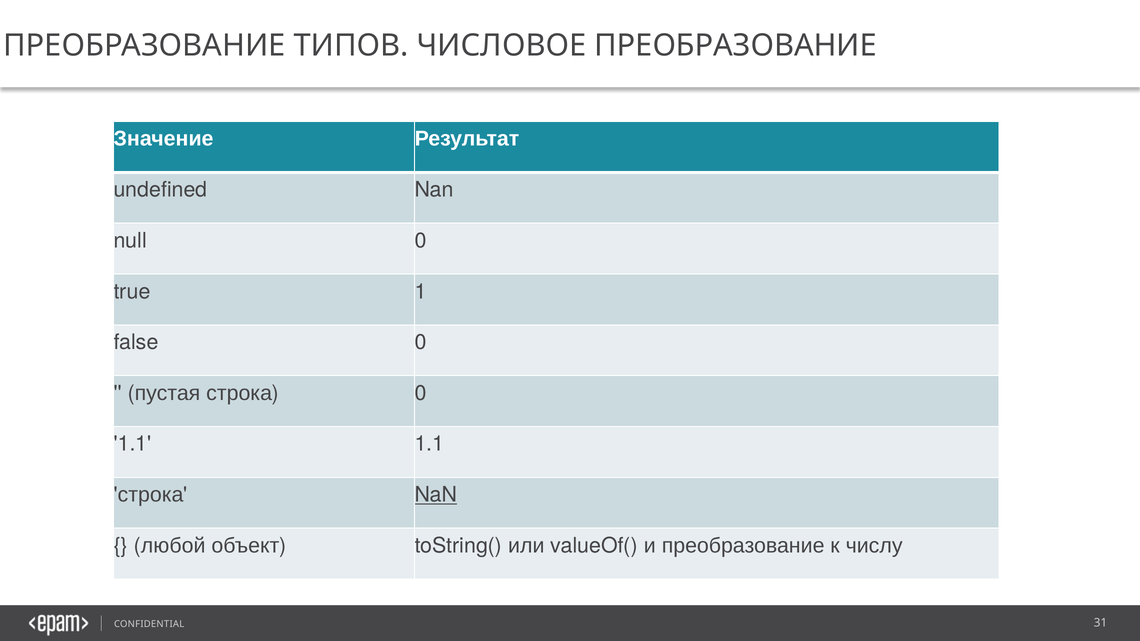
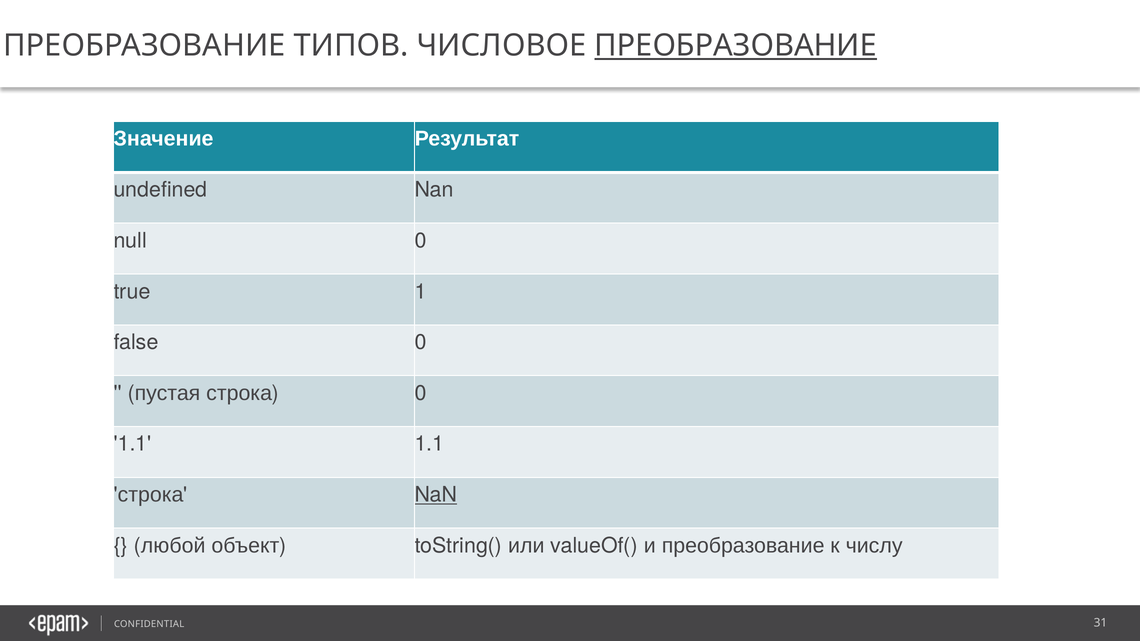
ПРЕОБРАЗОВАНИЕ at (736, 46) underline: none -> present
